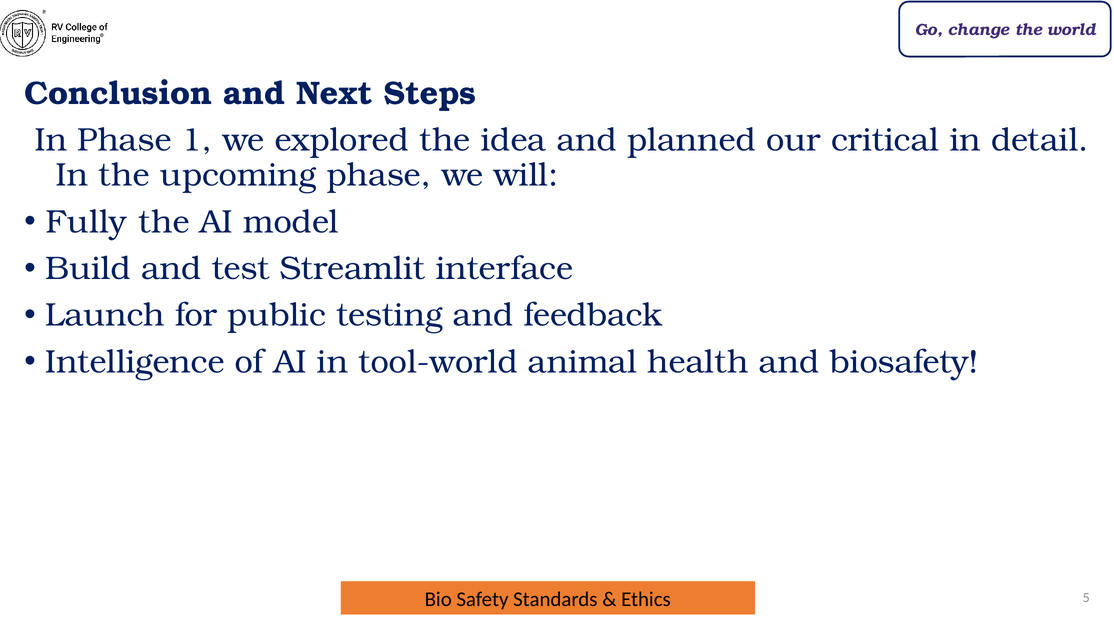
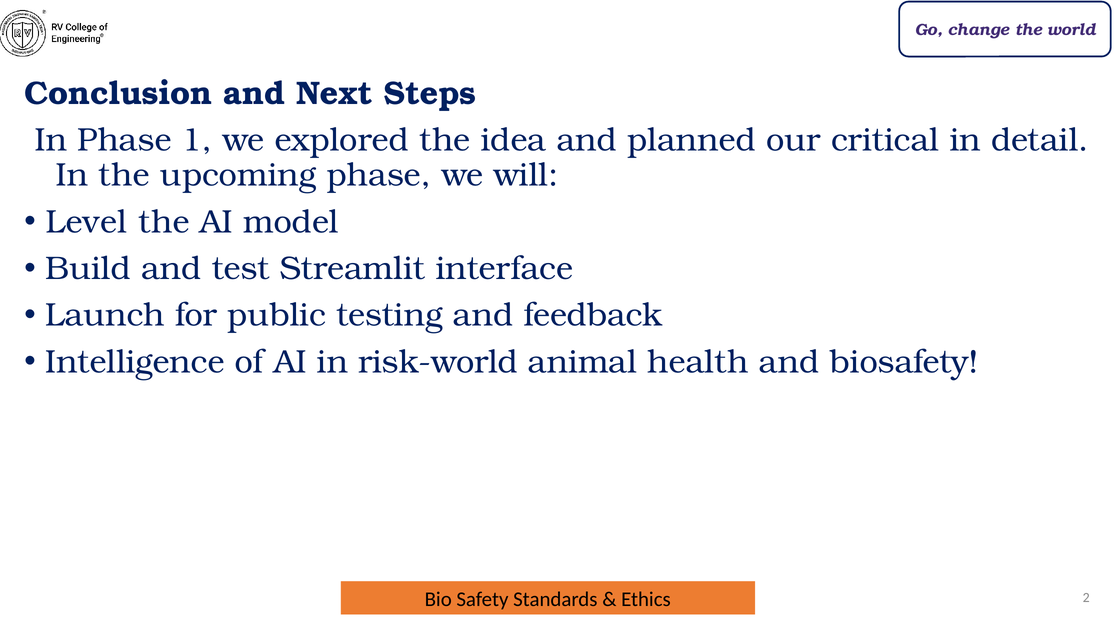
Fully: Fully -> Level
tool-world: tool-world -> risk-world
5: 5 -> 2
